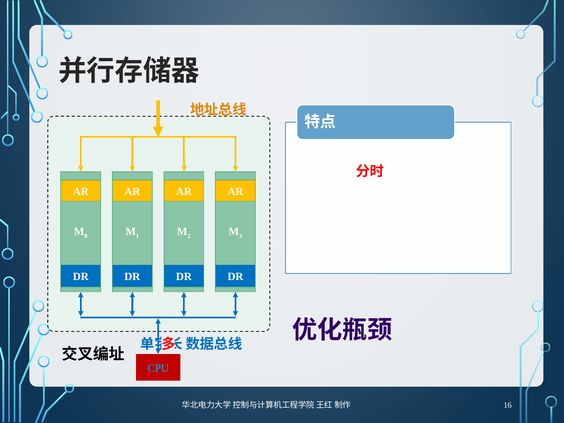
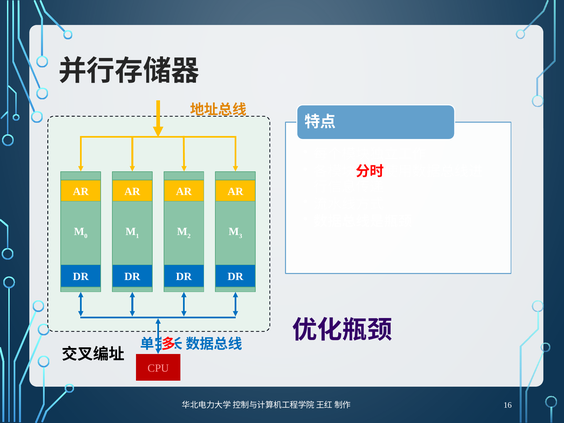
CPU colour: light blue -> pink
